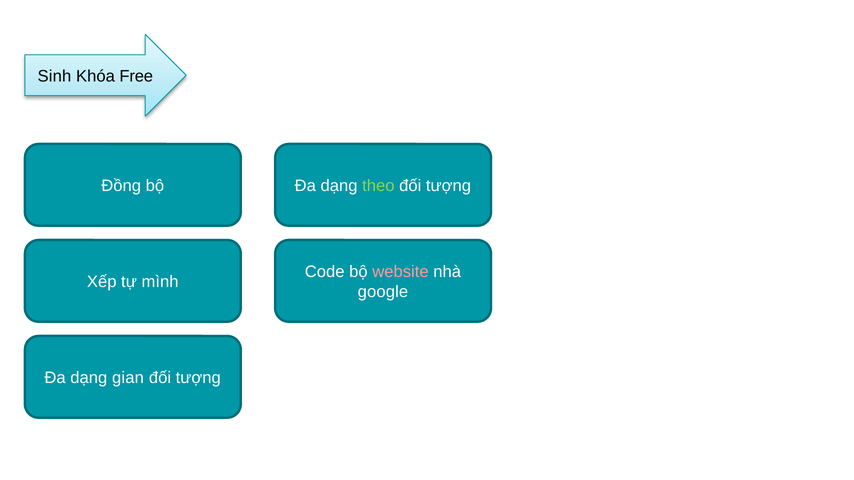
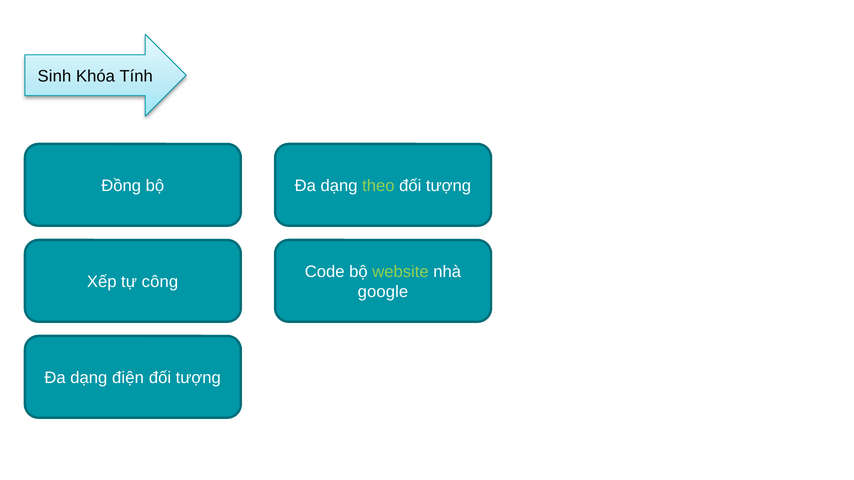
Free: Free -> Tính
website colour: pink -> light green
mình: mình -> công
gian: gian -> điện
